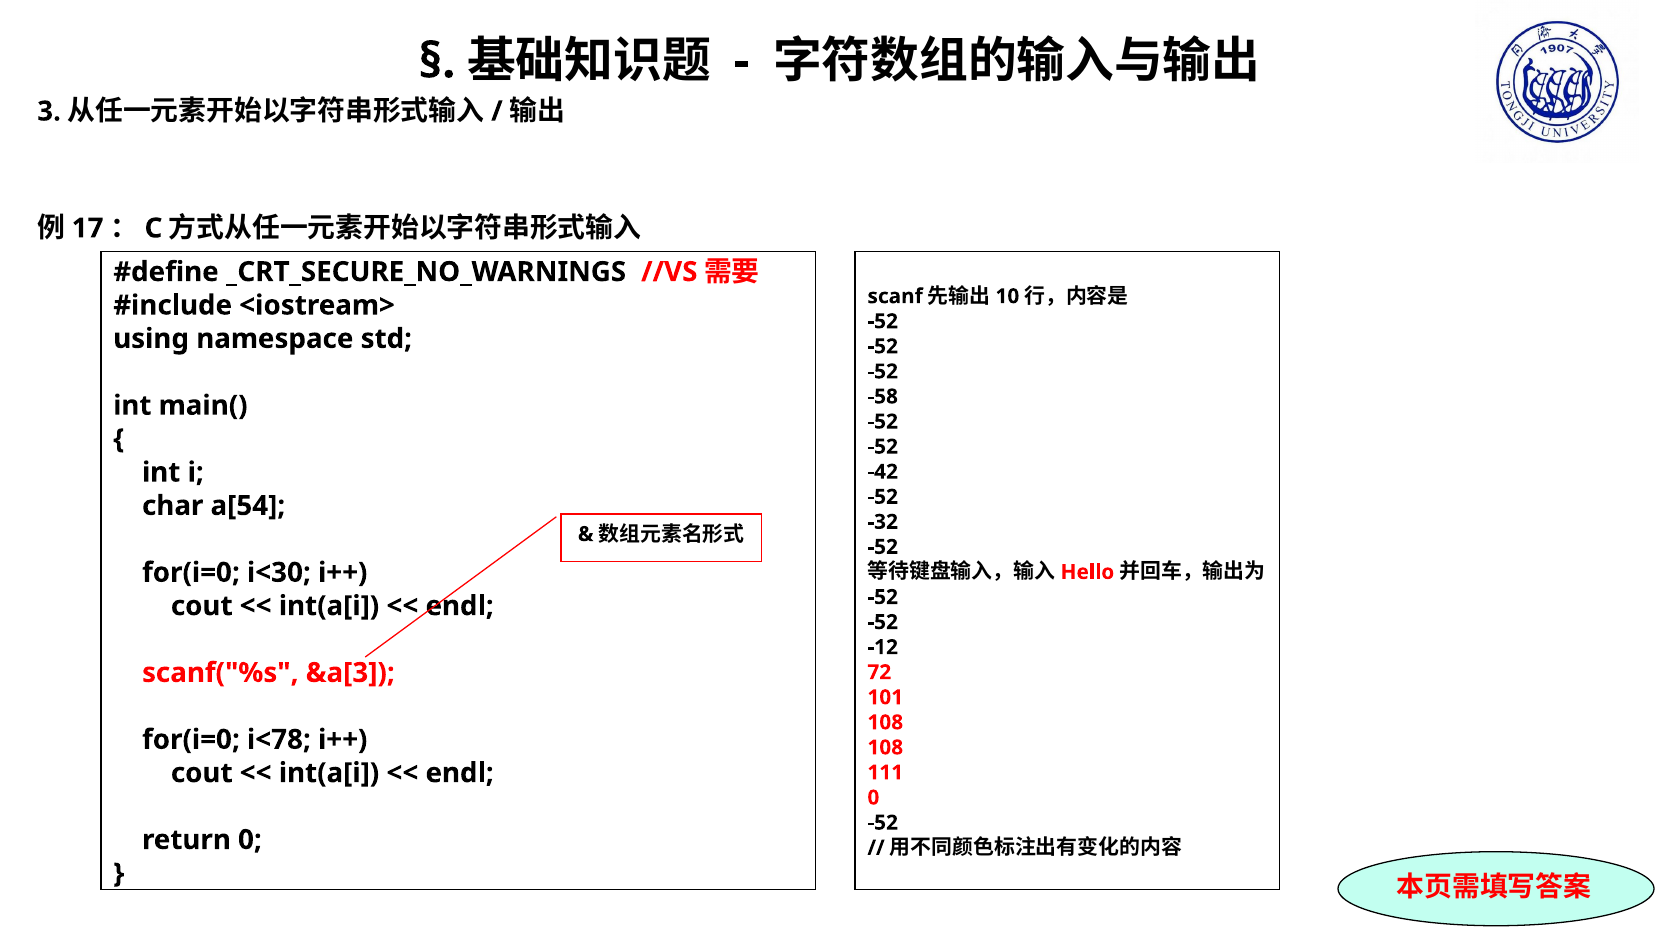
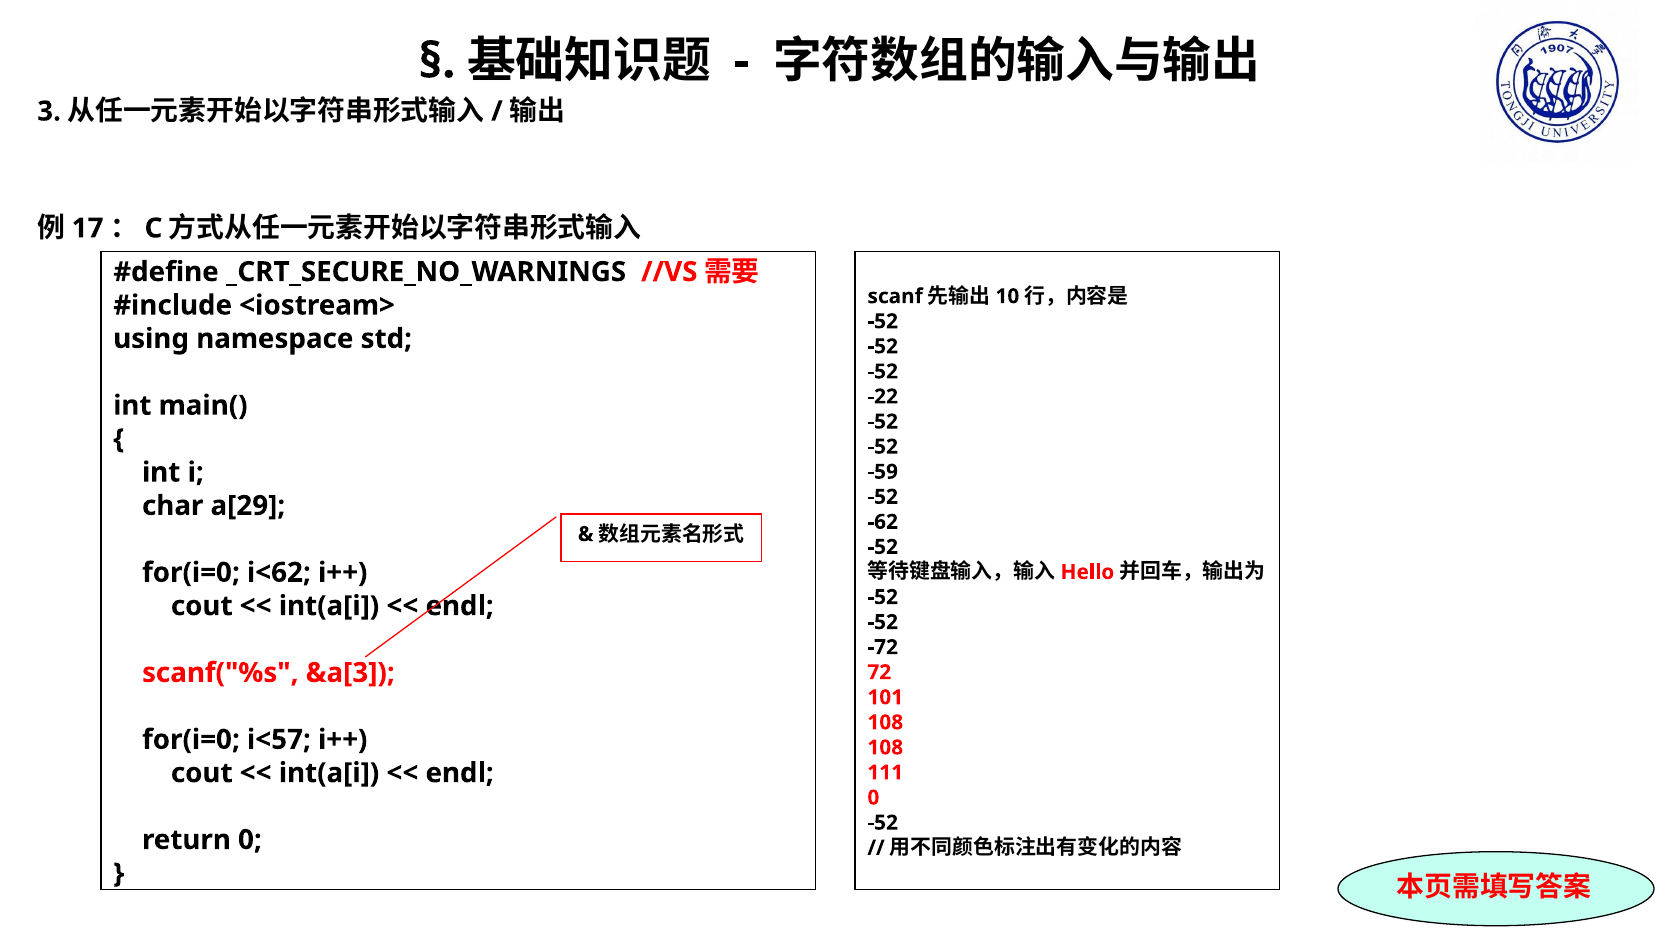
-58: -58 -> -22
-42: -42 -> -59
a[54: a[54 -> a[29
-32: -32 -> -62
i<30: i<30 -> i<62
-12: -12 -> -72
i<78: i<78 -> i<57
